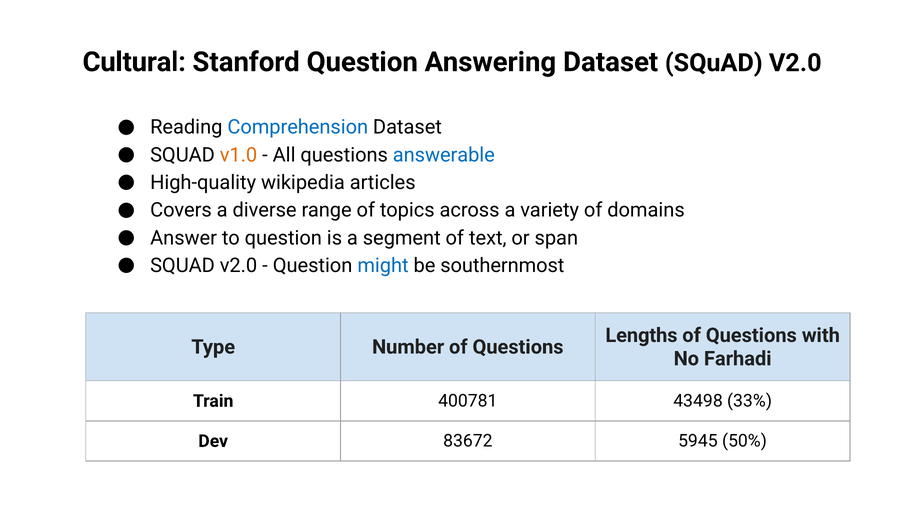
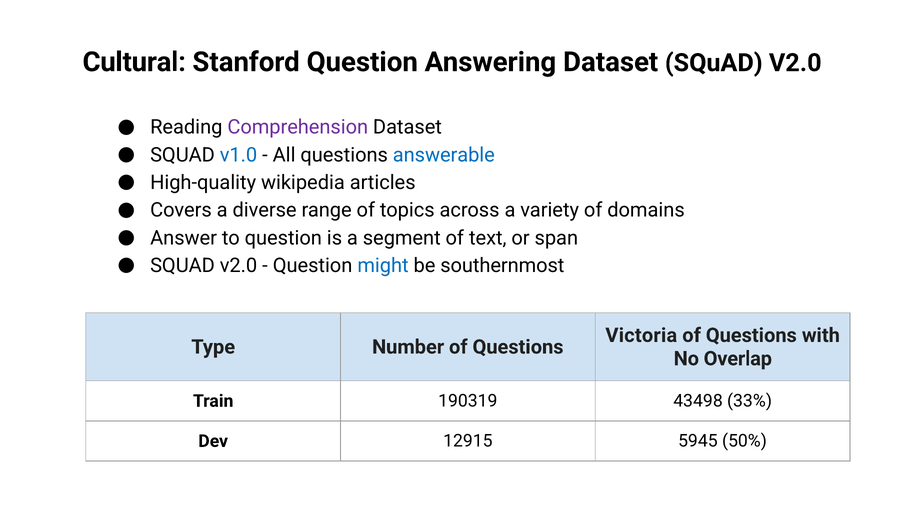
Comprehension colour: blue -> purple
v1.0 colour: orange -> blue
Lengths: Lengths -> Victoria
Farhadi: Farhadi -> Overlap
400781: 400781 -> 190319
83672: 83672 -> 12915
